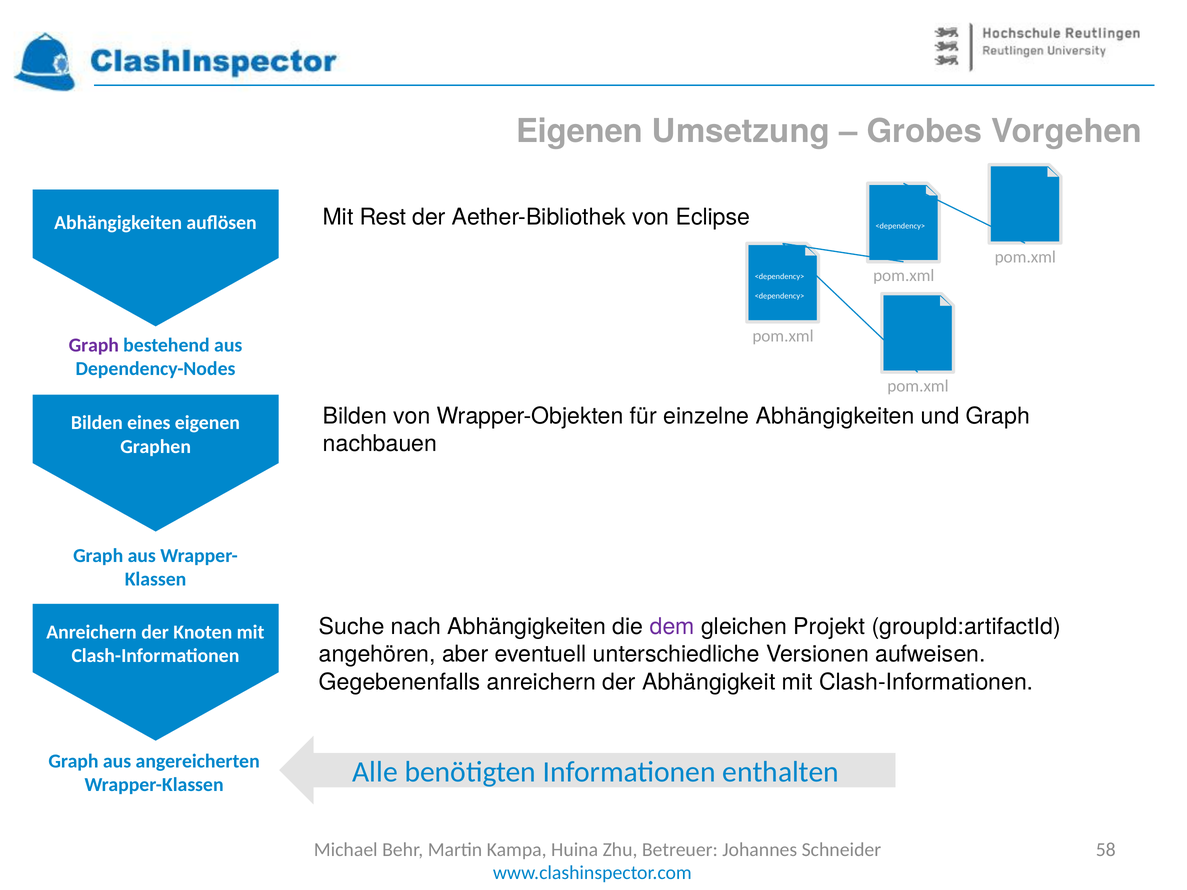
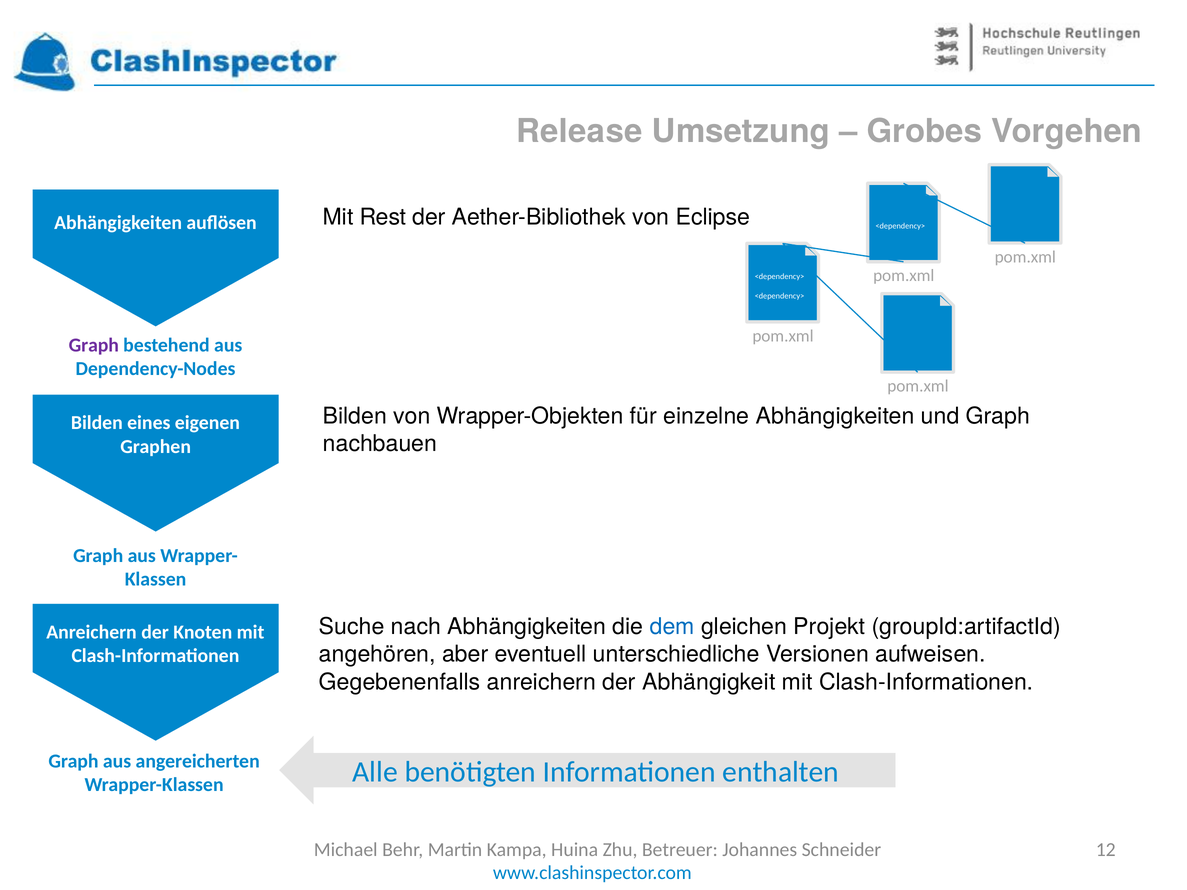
Eigenen at (580, 131): Eigenen -> Release
dem colour: purple -> blue
58: 58 -> 12
